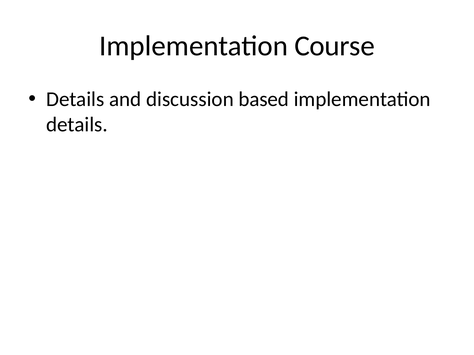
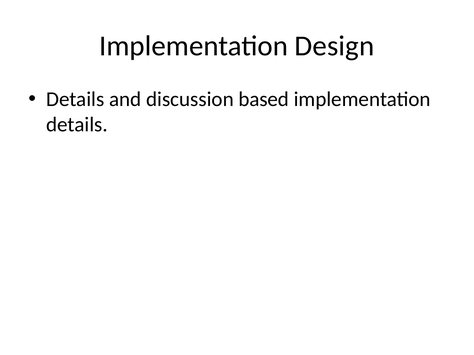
Course: Course -> Design
